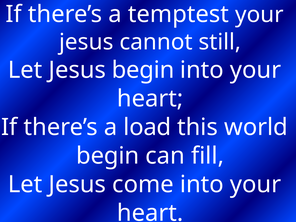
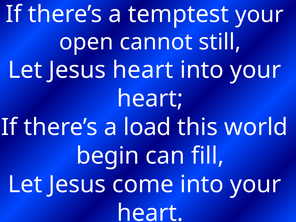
jesus at (86, 42): jesus -> open
Jesus begin: begin -> heart
